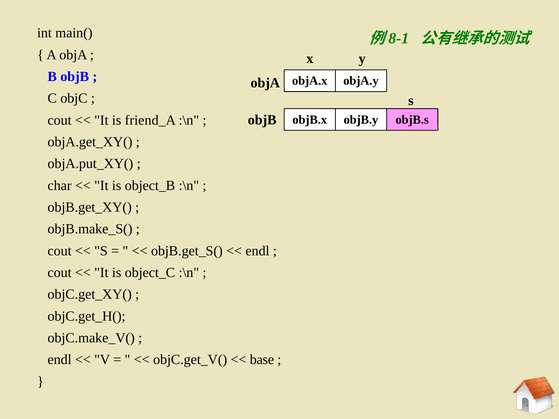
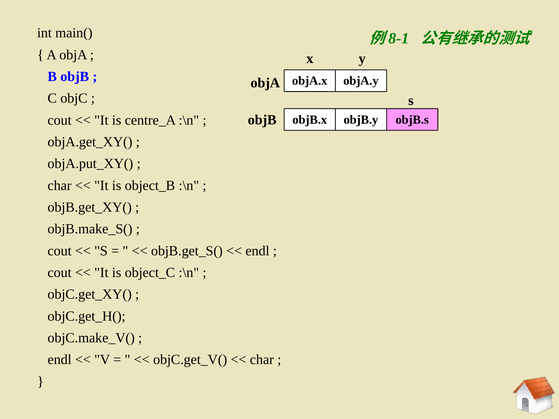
friend_A: friend_A -> centre_A
base at (262, 360): base -> char
